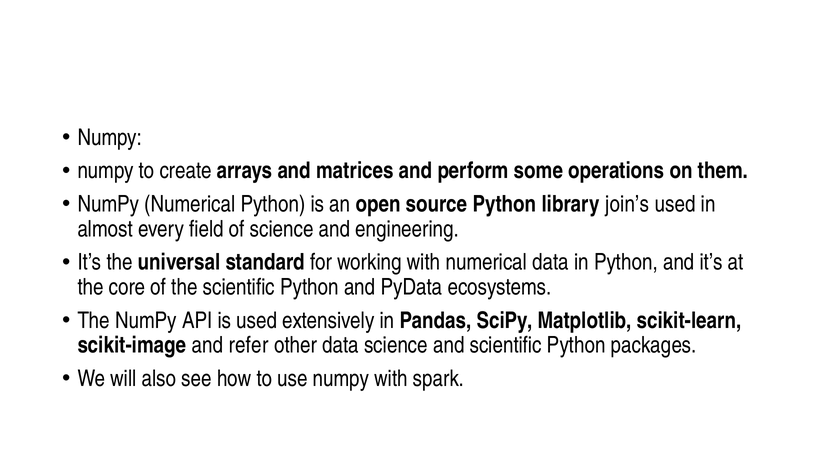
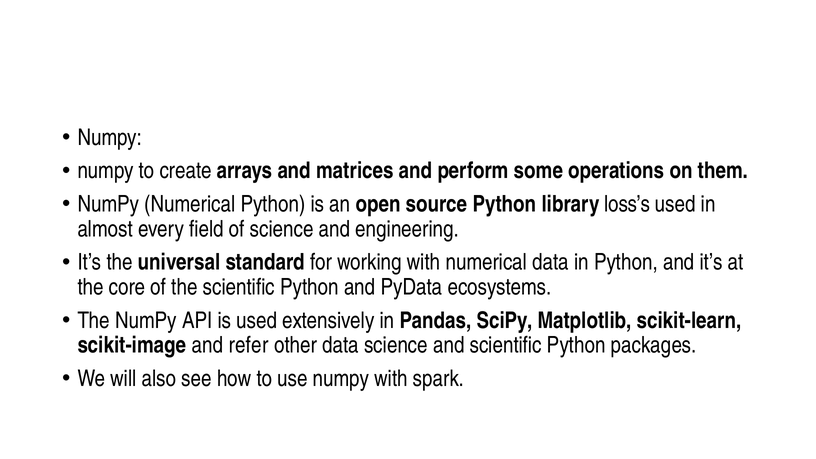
join’s: join’s -> loss’s
